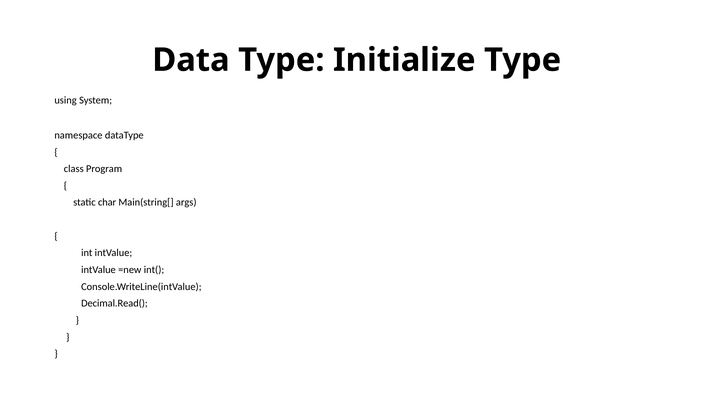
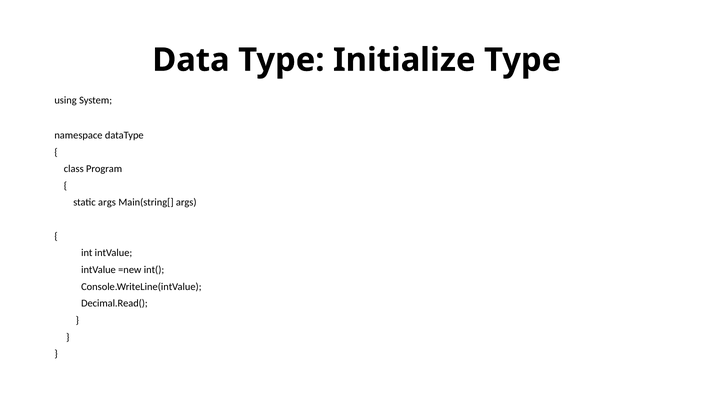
static char: char -> args
